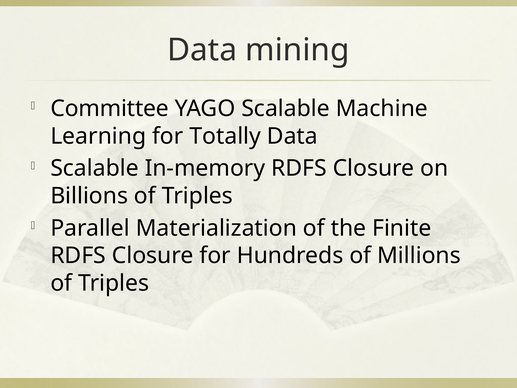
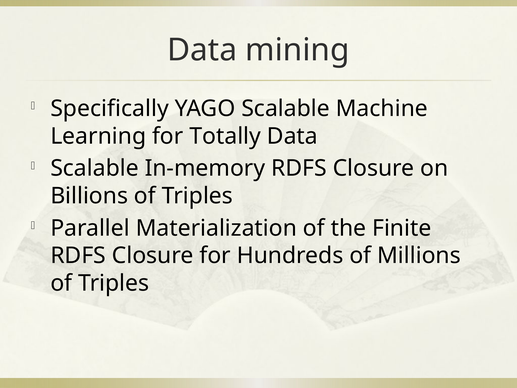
Committee: Committee -> Specifically
